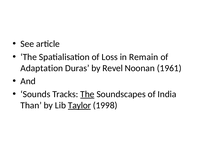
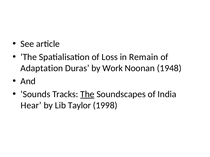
Revel: Revel -> Work
1961: 1961 -> 1948
Than: Than -> Hear
Taylor underline: present -> none
